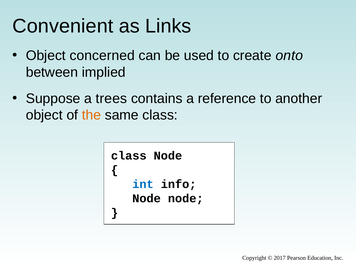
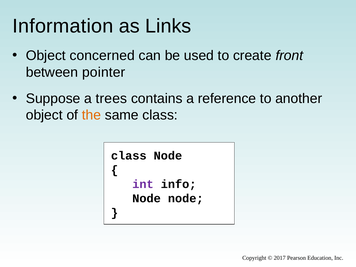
Convenient: Convenient -> Information
onto: onto -> front
implied: implied -> pointer
int colour: blue -> purple
